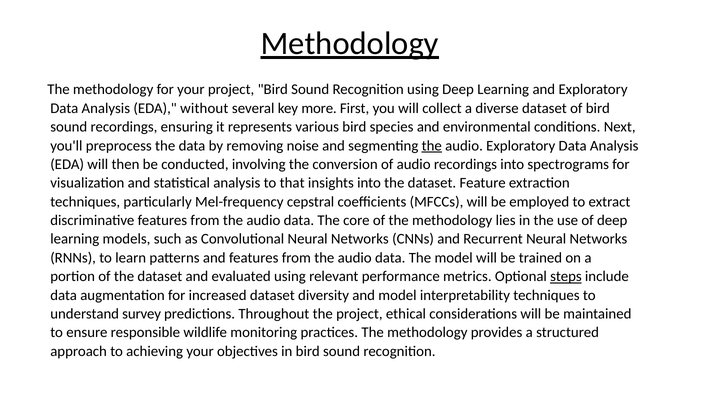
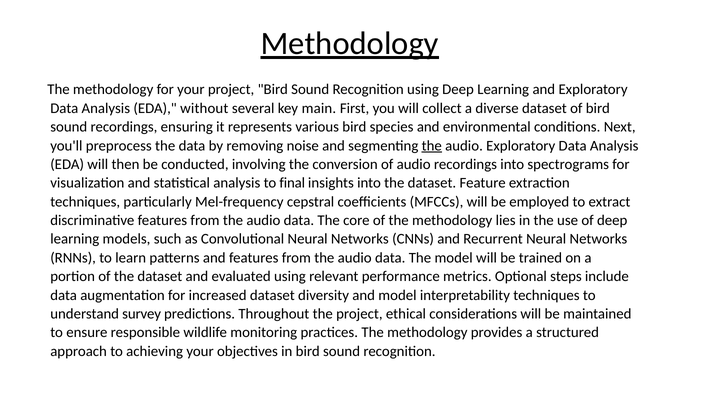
more: more -> main
that: that -> final
steps underline: present -> none
